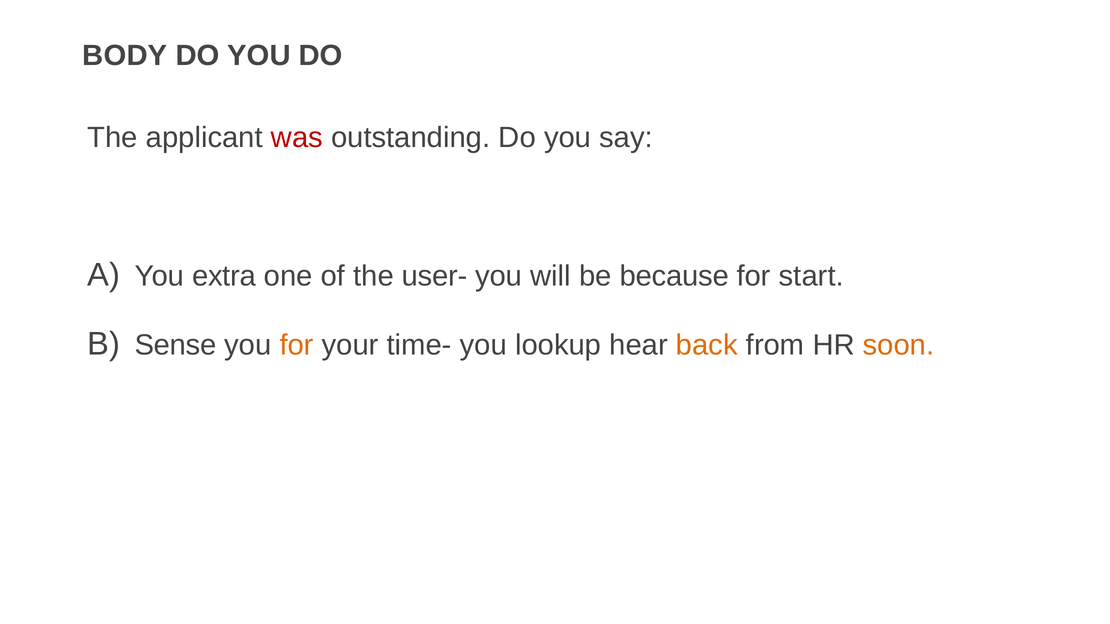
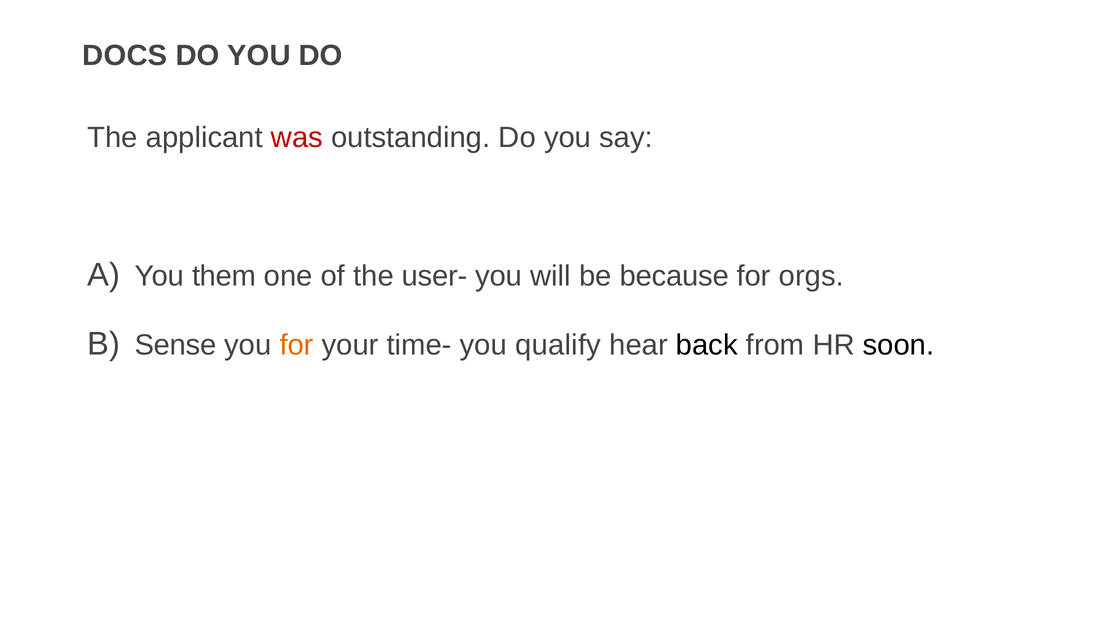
BODY: BODY -> DOCS
extra: extra -> them
start: start -> orgs
lookup: lookup -> qualify
back colour: orange -> black
soon colour: orange -> black
